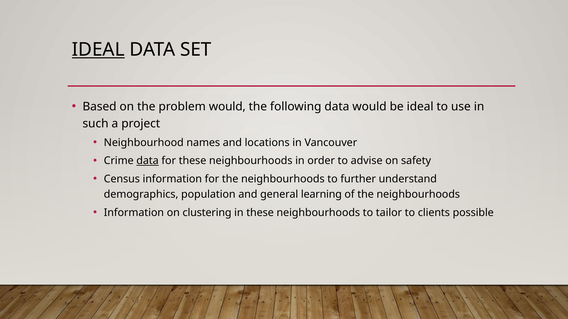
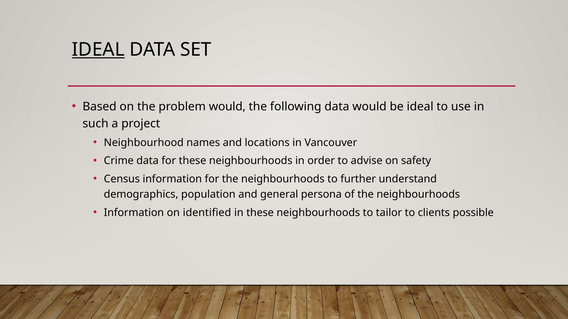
data at (148, 161) underline: present -> none
learning: learning -> persona
clustering: clustering -> identified
